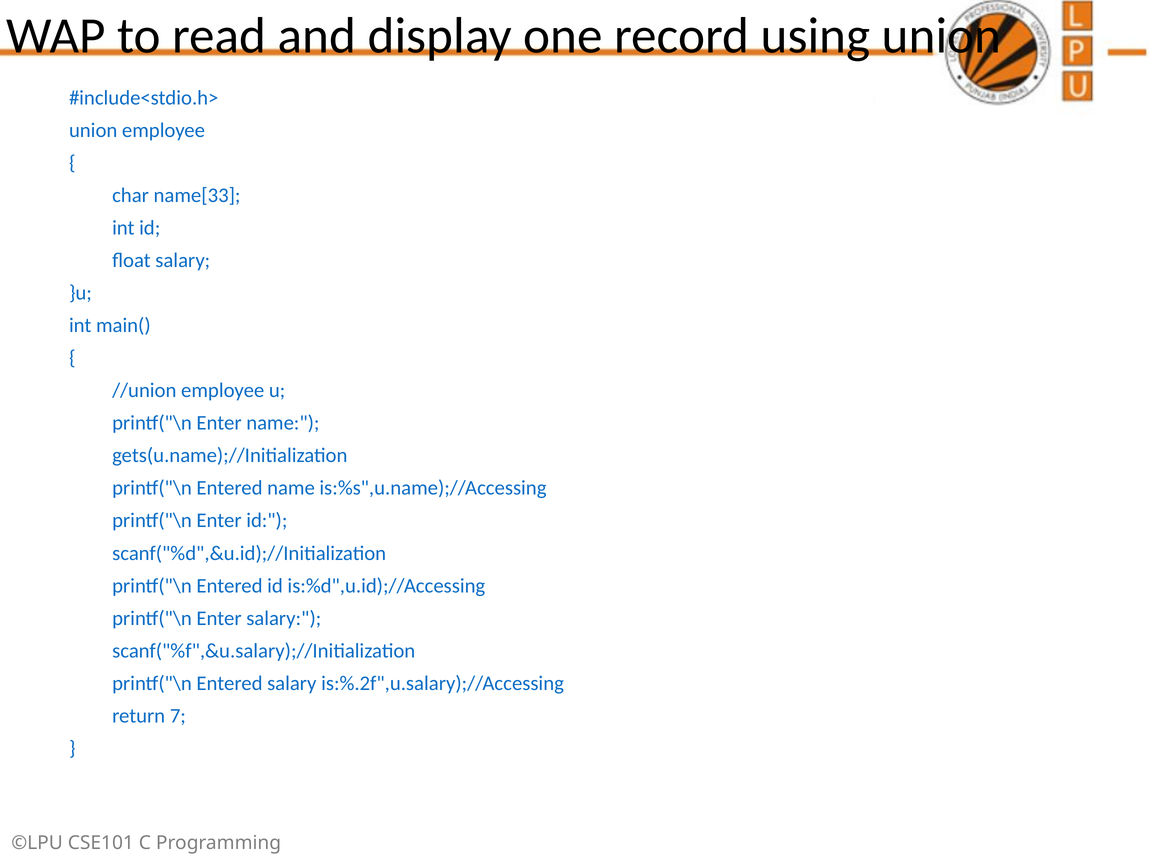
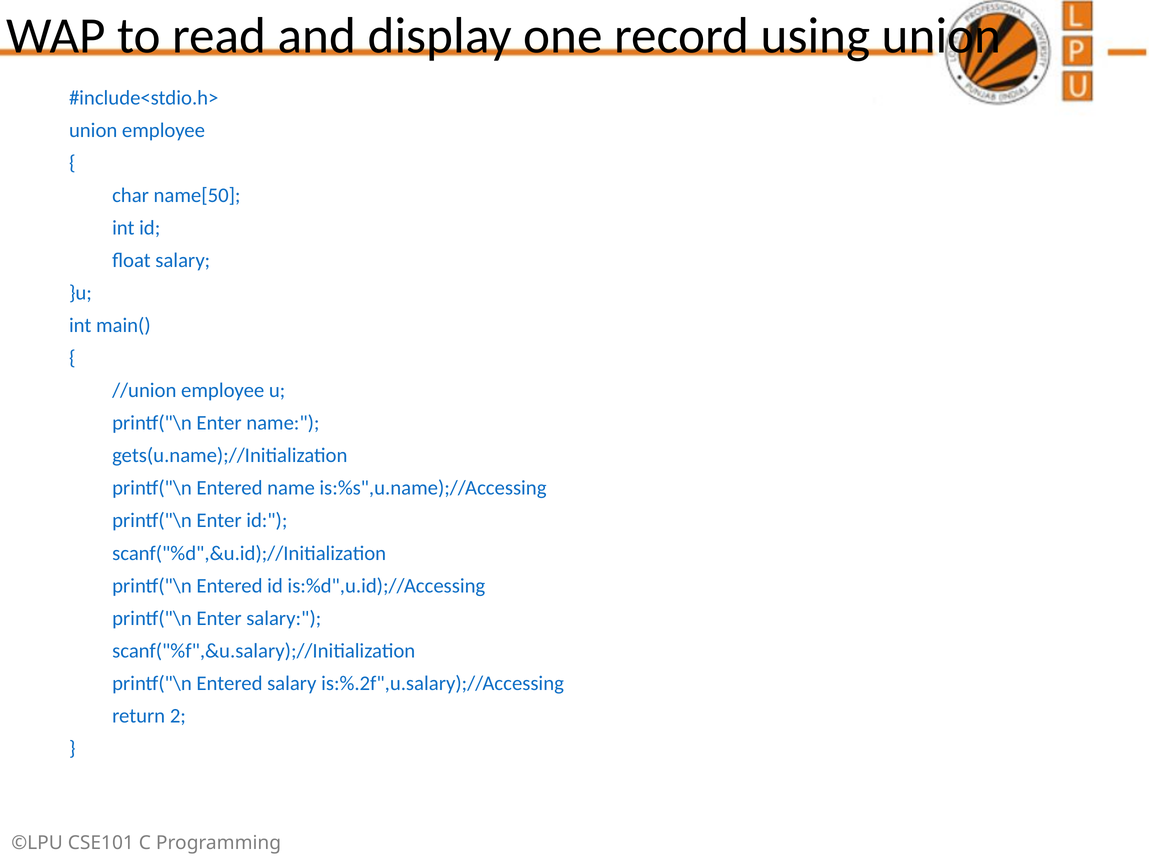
name[33: name[33 -> name[50
7: 7 -> 2
